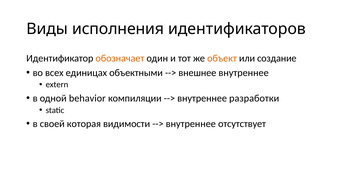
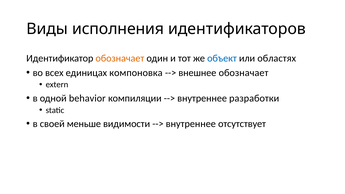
объект colour: orange -> blue
создание: создание -> областях
объектными: объектными -> компоновка
внешнее внутреннее: внутреннее -> обозначает
которая: которая -> меньше
